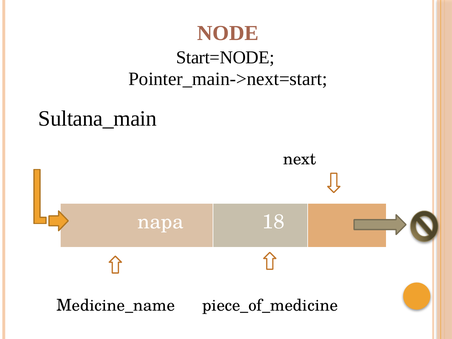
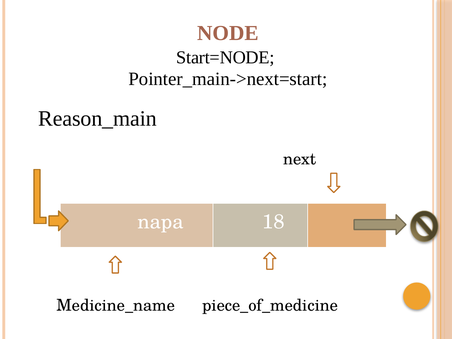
Sultana_main: Sultana_main -> Reason_main
